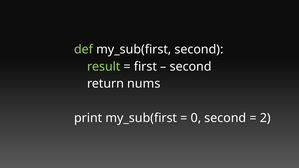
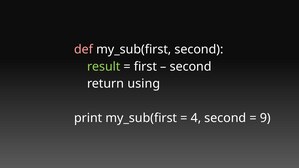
def colour: light green -> pink
nums: nums -> using
0: 0 -> 4
2: 2 -> 9
